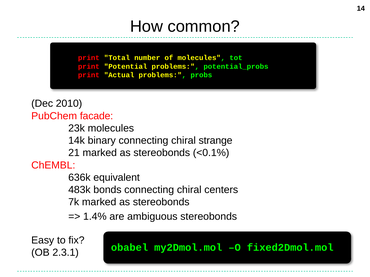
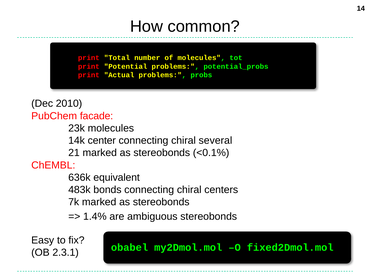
binary: binary -> center
strange: strange -> several
